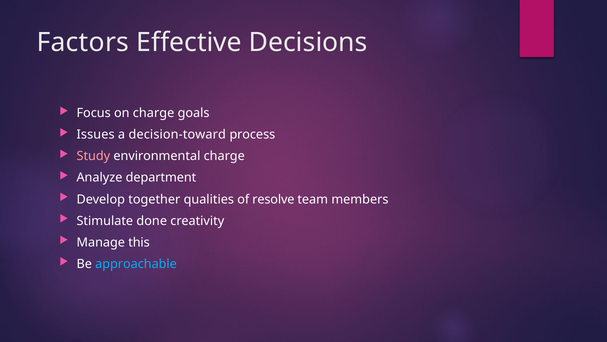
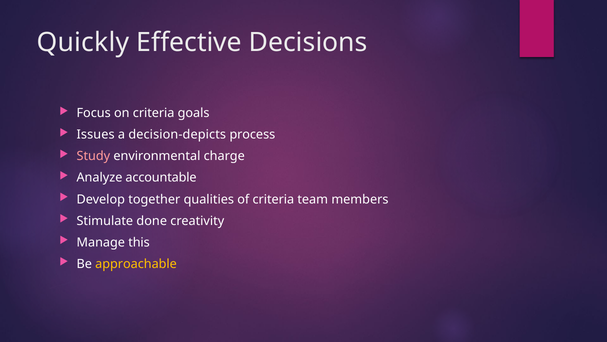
Factors: Factors -> Quickly
on charge: charge -> criteria
decision-toward: decision-toward -> decision-depicts
department: department -> accountable
of resolve: resolve -> criteria
approachable colour: light blue -> yellow
